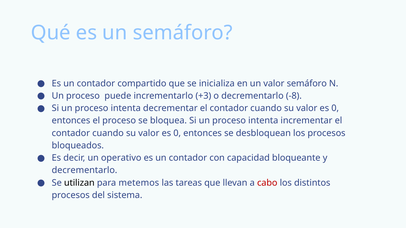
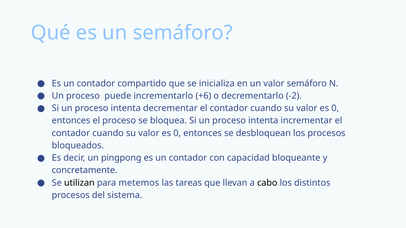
+3: +3 -> +6
-8: -8 -> -2
operativo: operativo -> pingpong
decrementarlo at (85, 171): decrementarlo -> concretamente
cabo colour: red -> black
